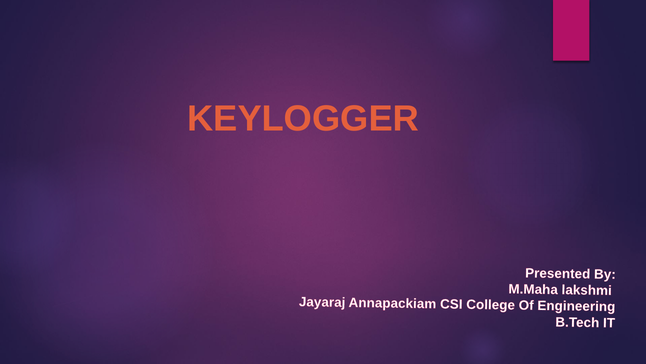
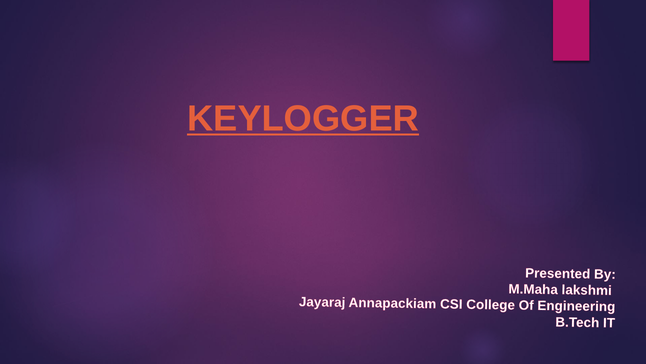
KEYLOGGER underline: none -> present
